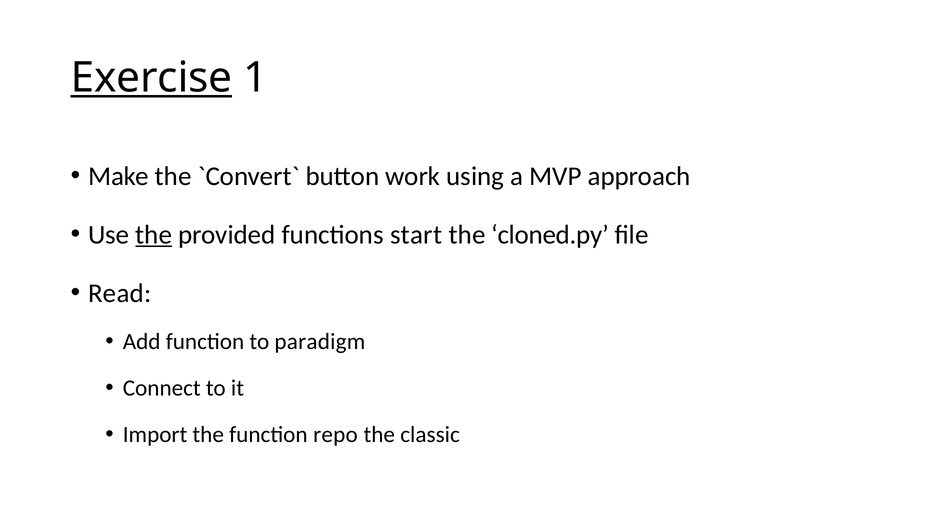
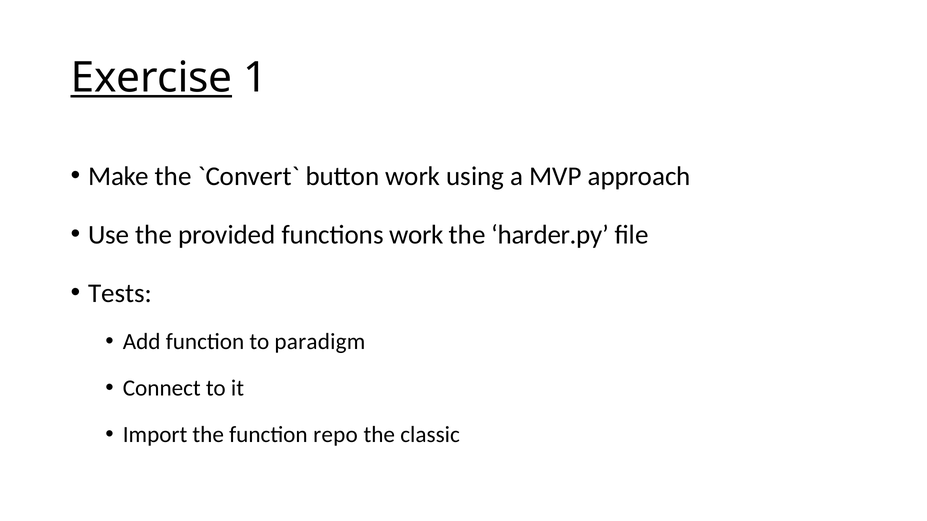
the at (154, 235) underline: present -> none
functions start: start -> work
cloned.py: cloned.py -> harder.py
Read: Read -> Tests
